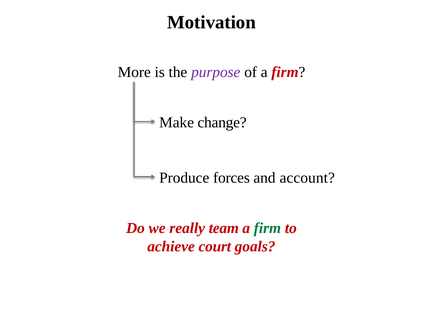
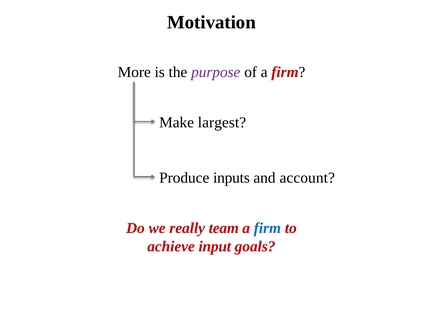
change: change -> largest
forces: forces -> inputs
firm at (267, 228) colour: green -> blue
court: court -> input
